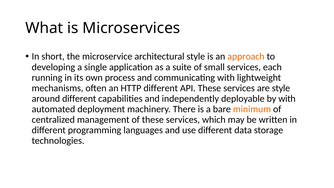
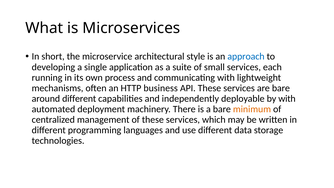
approach colour: orange -> blue
HTTP different: different -> business
are style: style -> bare
